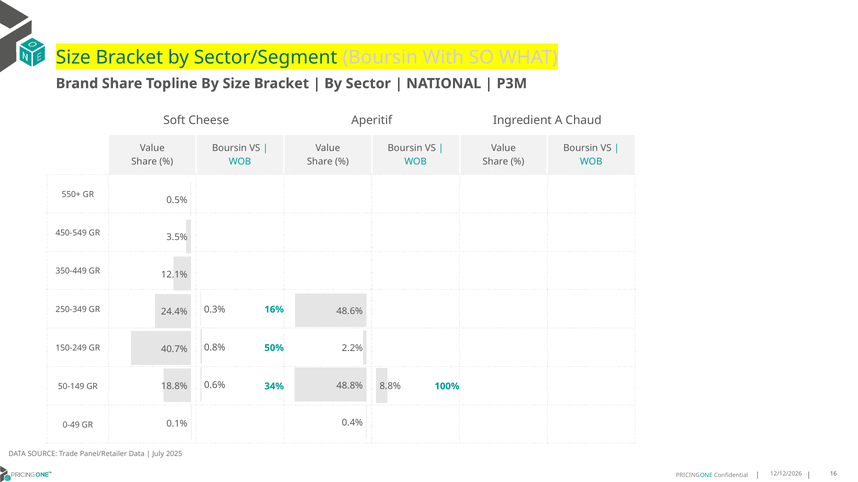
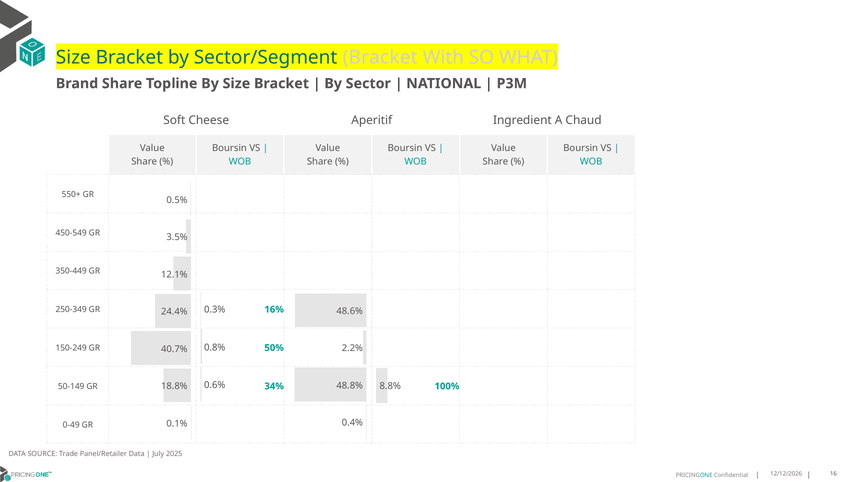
Sector/Segment Boursin: Boursin -> Bracket
